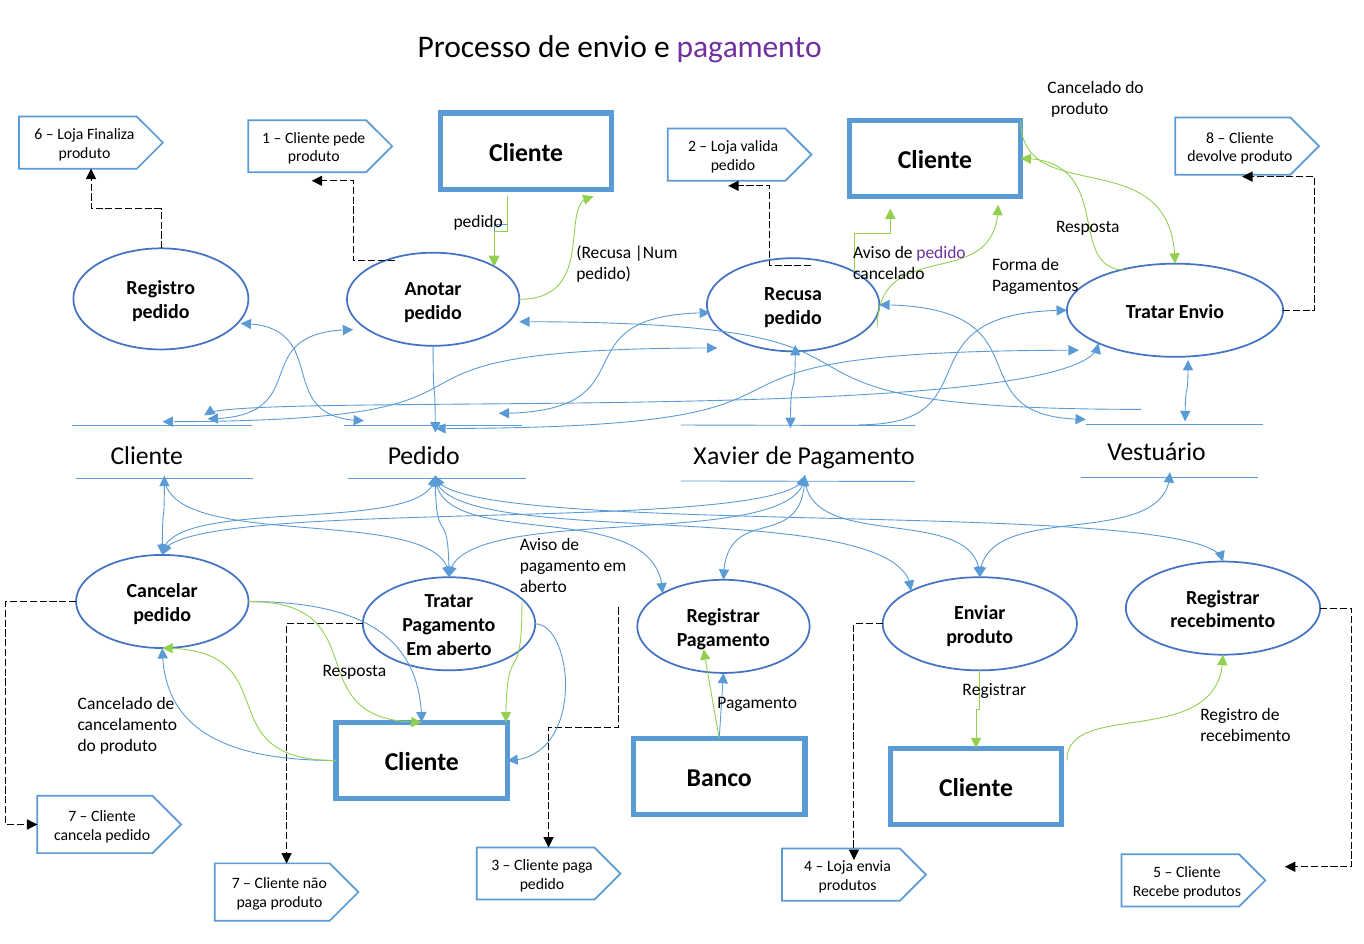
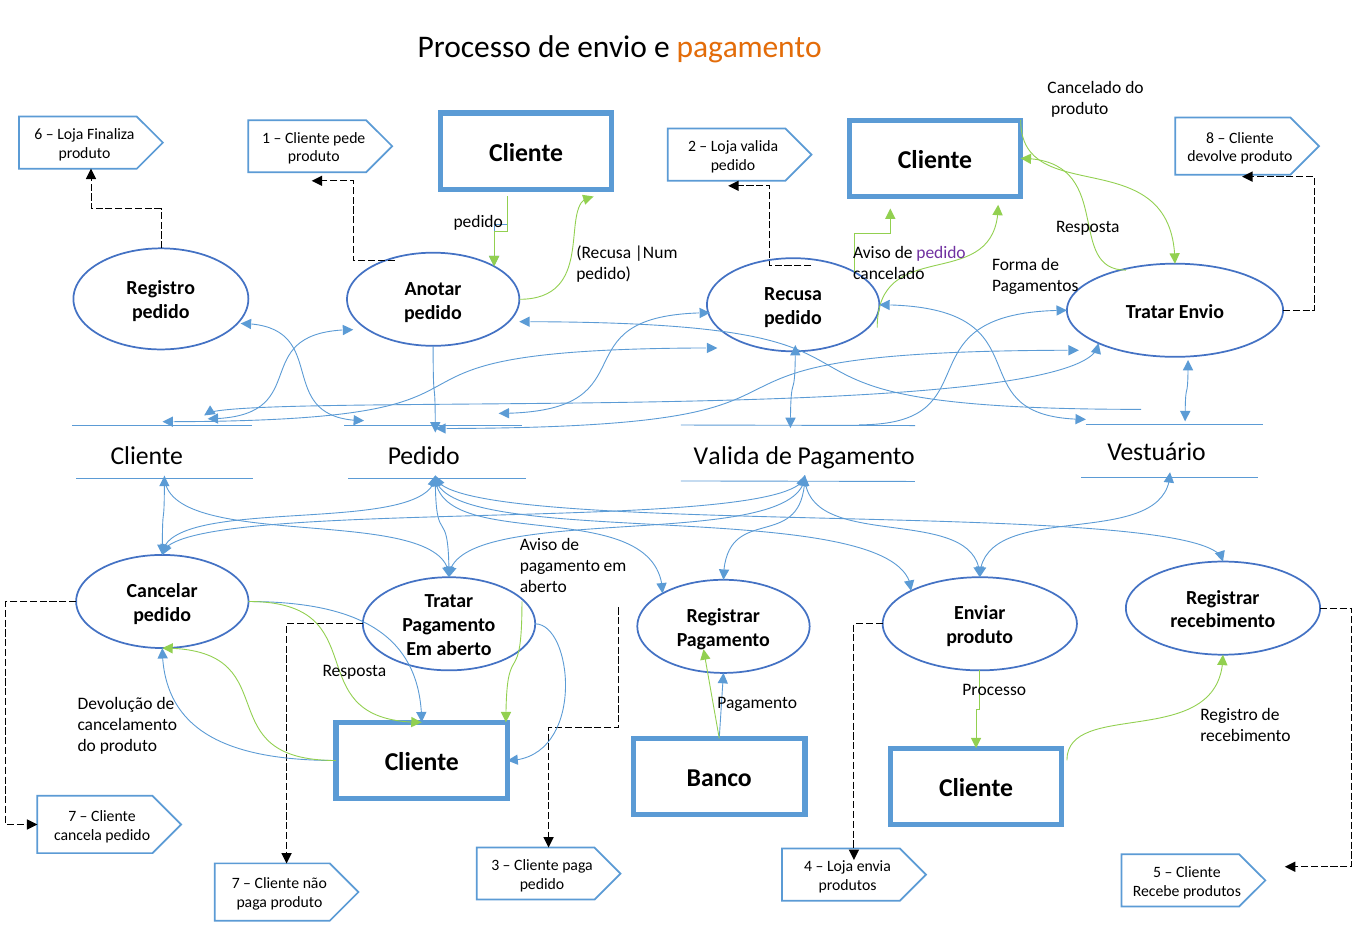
pagamento at (749, 47) colour: purple -> orange
Pedido Xavier: Xavier -> Valida
Registrar at (994, 690): Registrar -> Processo
Cancelado at (115, 704): Cancelado -> Devolução
